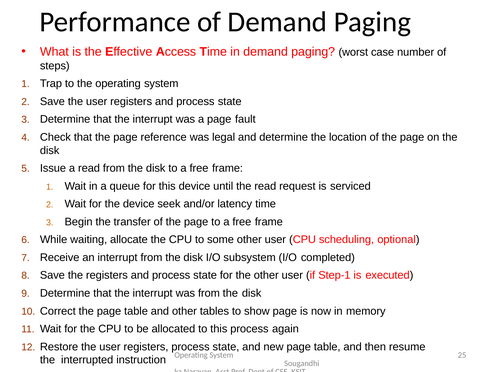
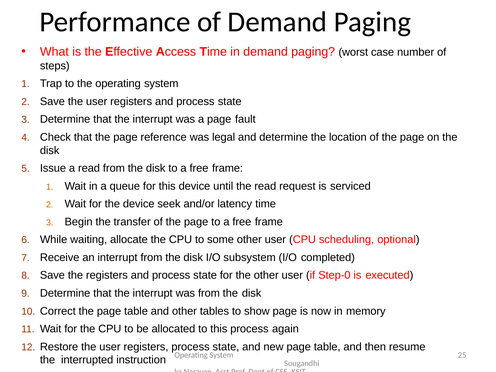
Step-1: Step-1 -> Step-0
